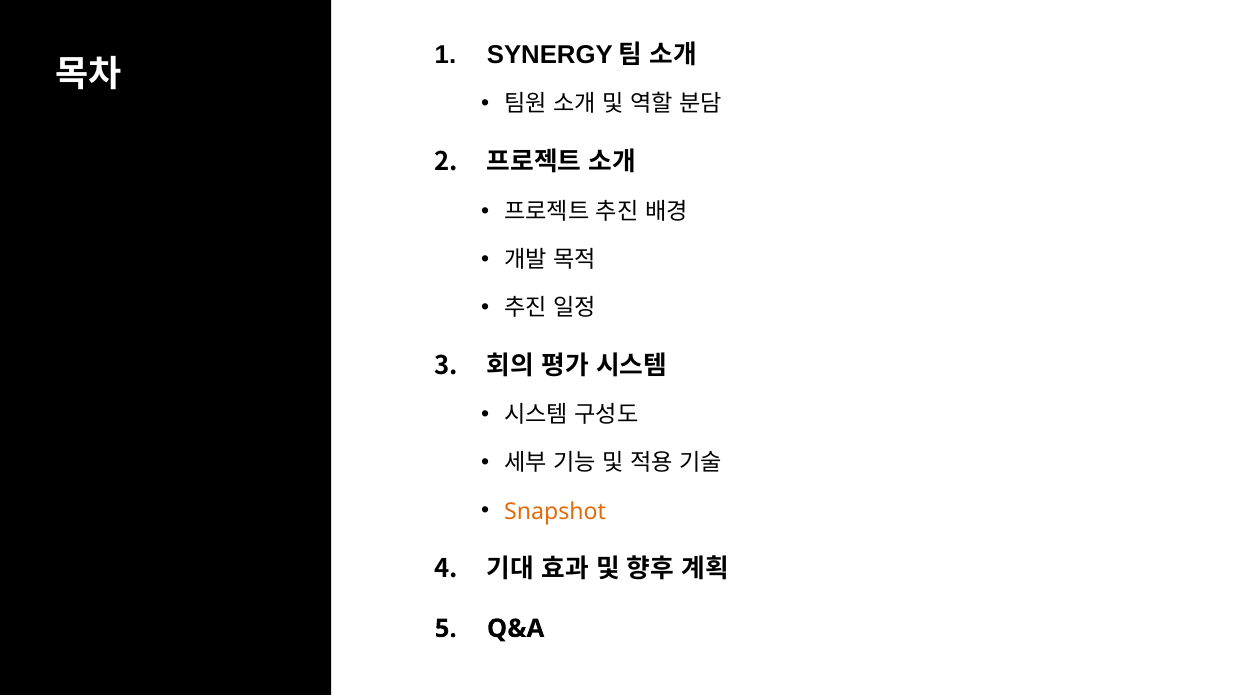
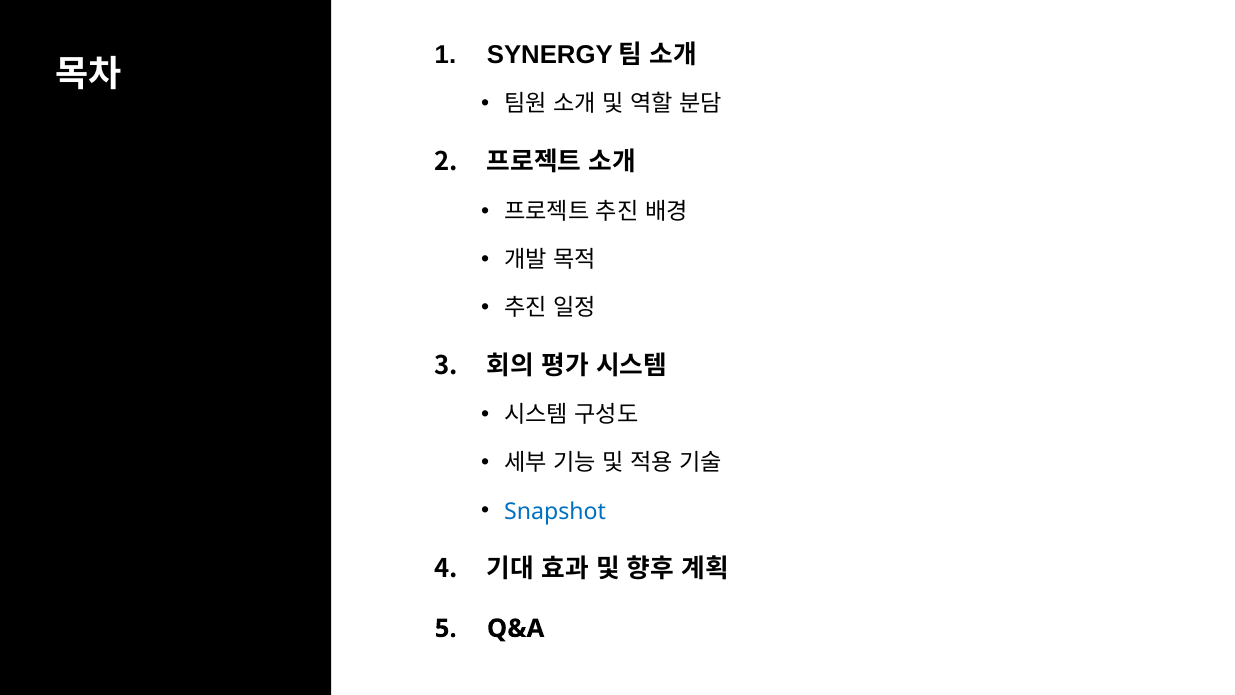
Snapshot colour: orange -> blue
